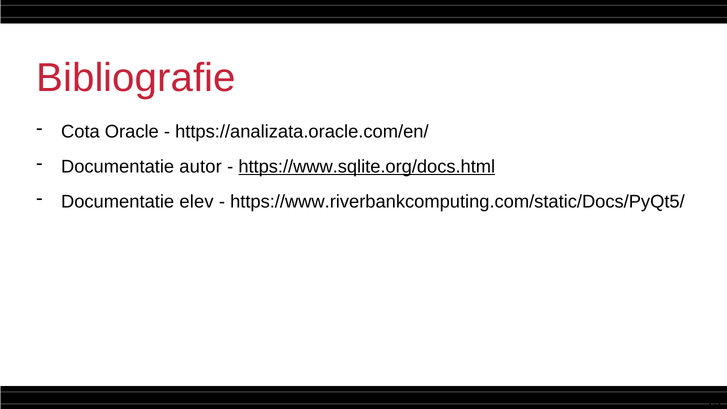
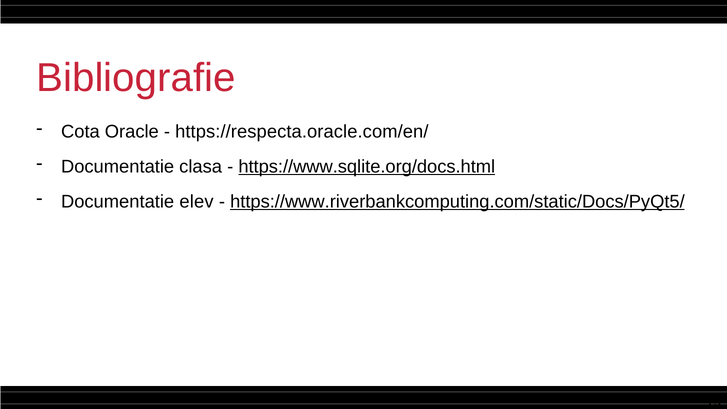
https://analizata.oracle.com/en/: https://analizata.oracle.com/en/ -> https://respecta.oracle.com/en/
autor: autor -> clasa
https://www.riverbankcomputing.com/static/Docs/PyQt5/ underline: none -> present
